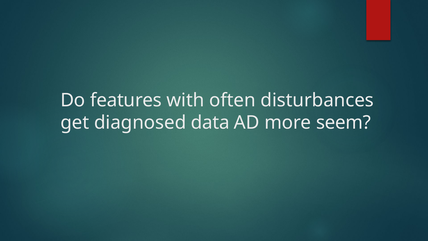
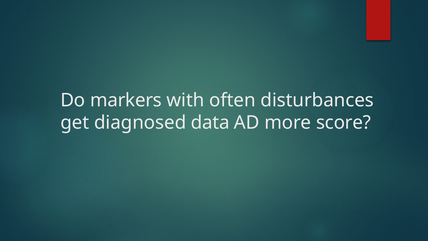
features: features -> markers
seem: seem -> score
